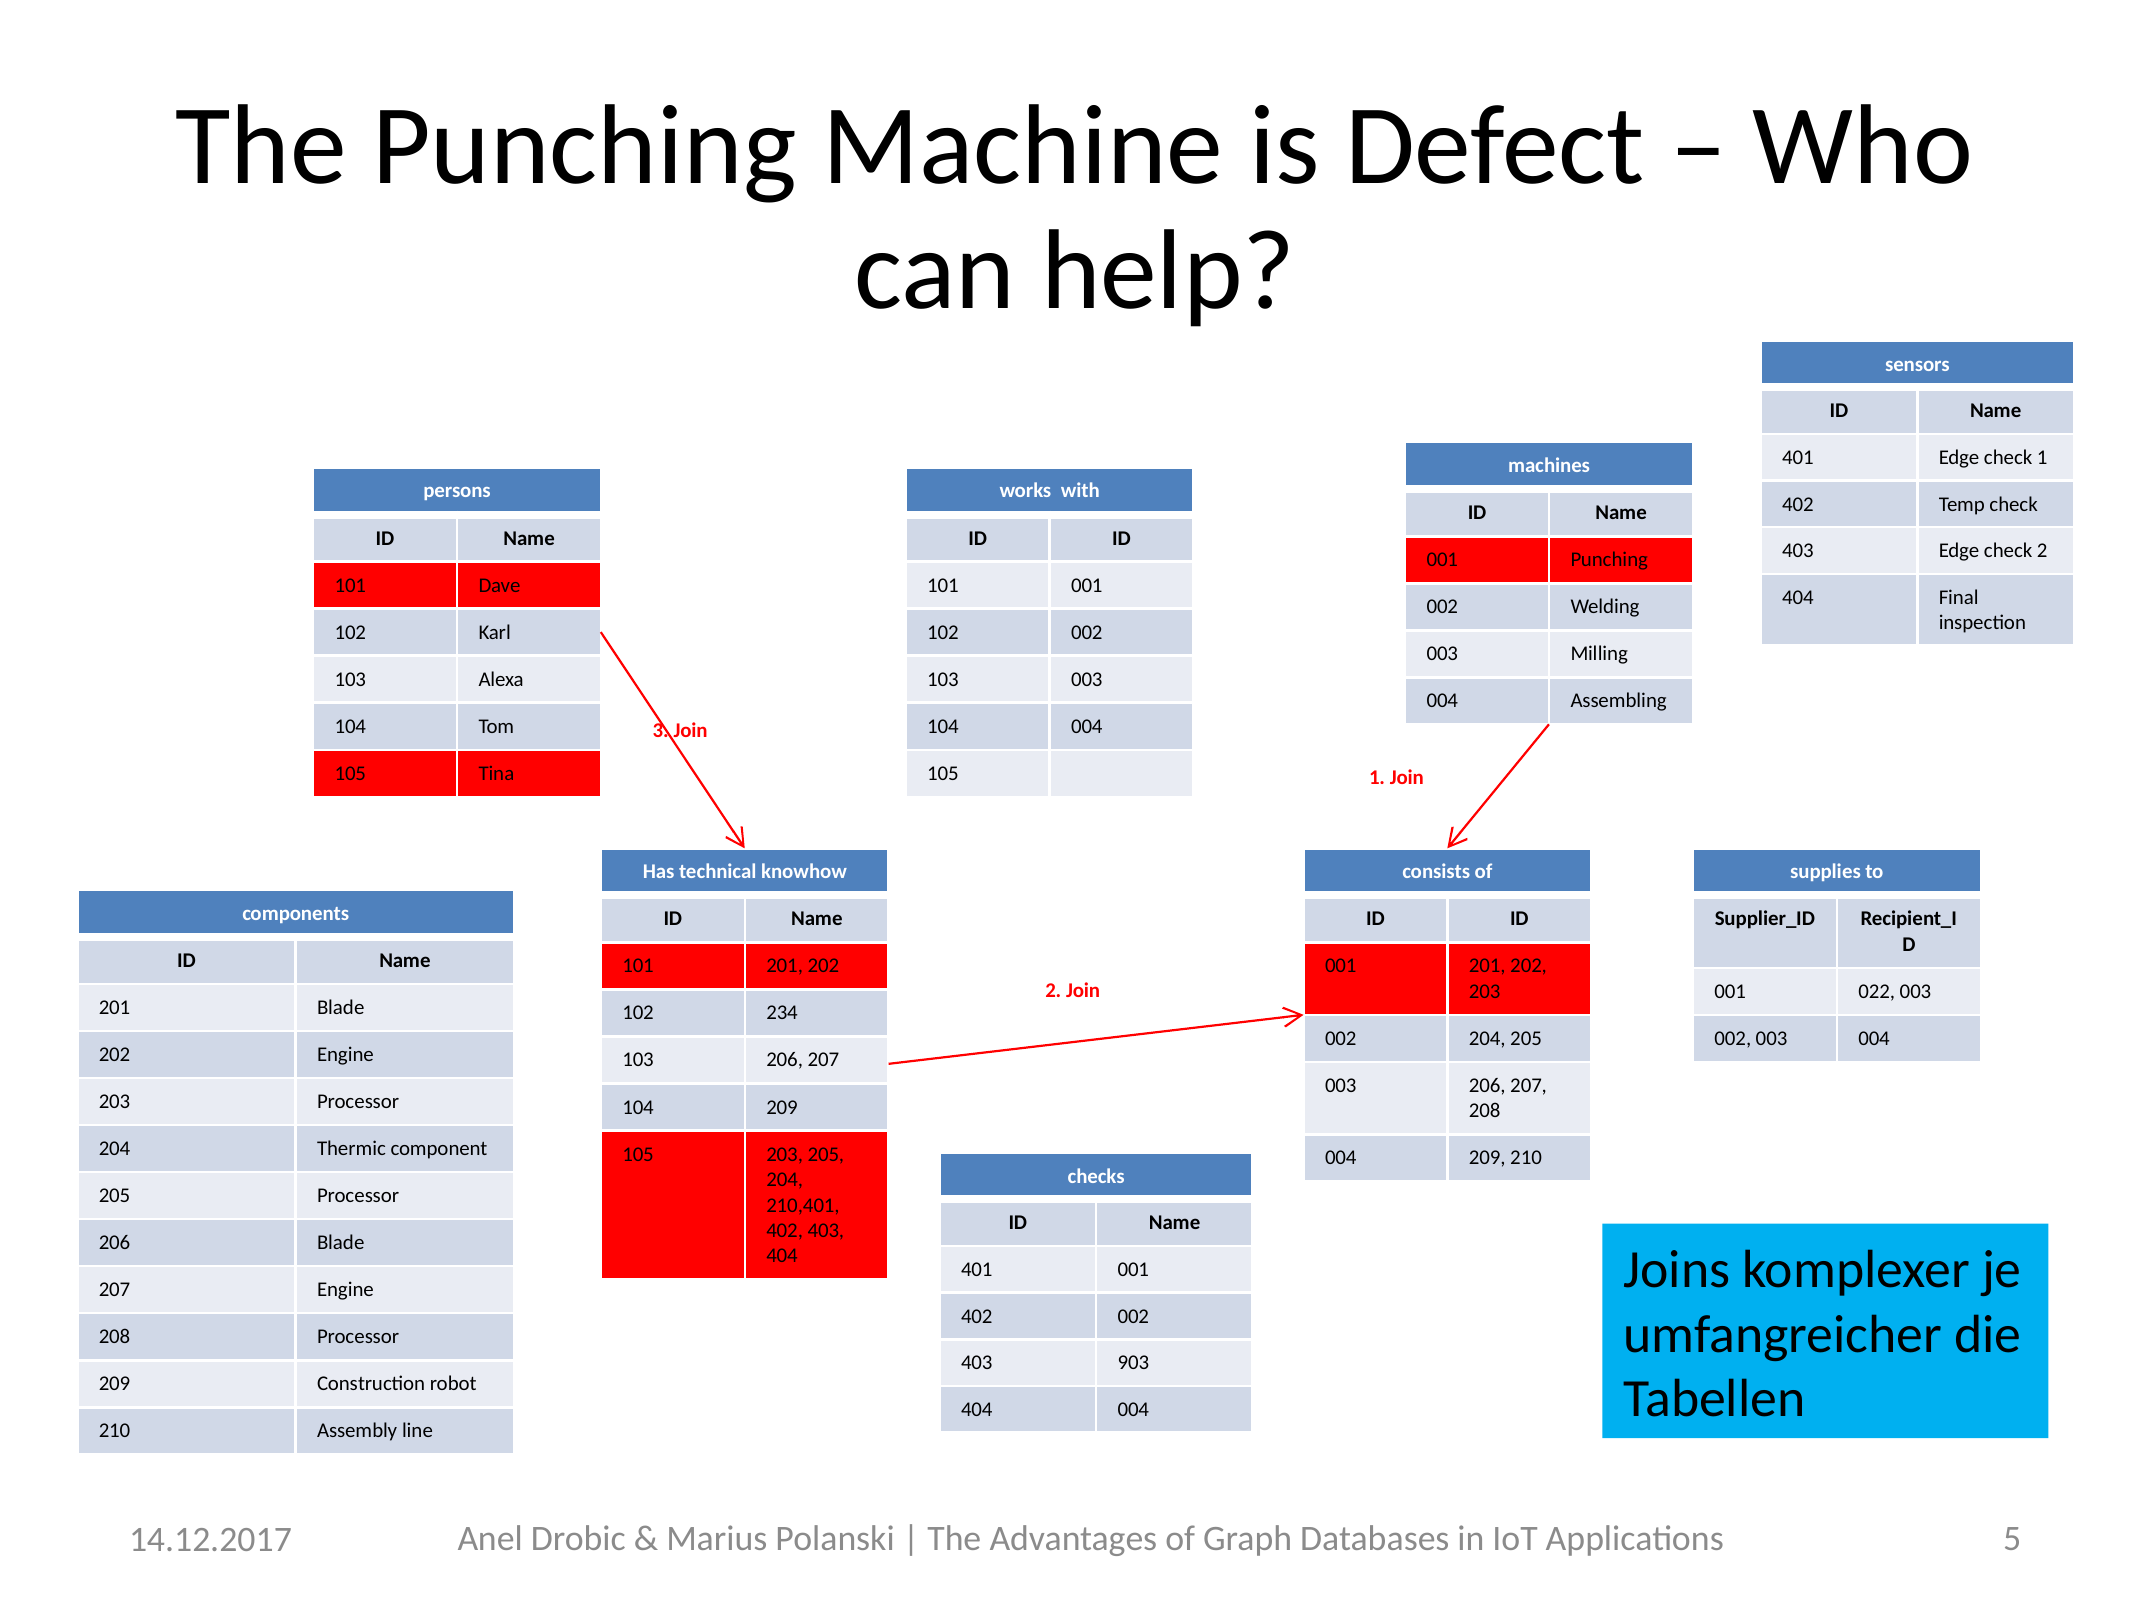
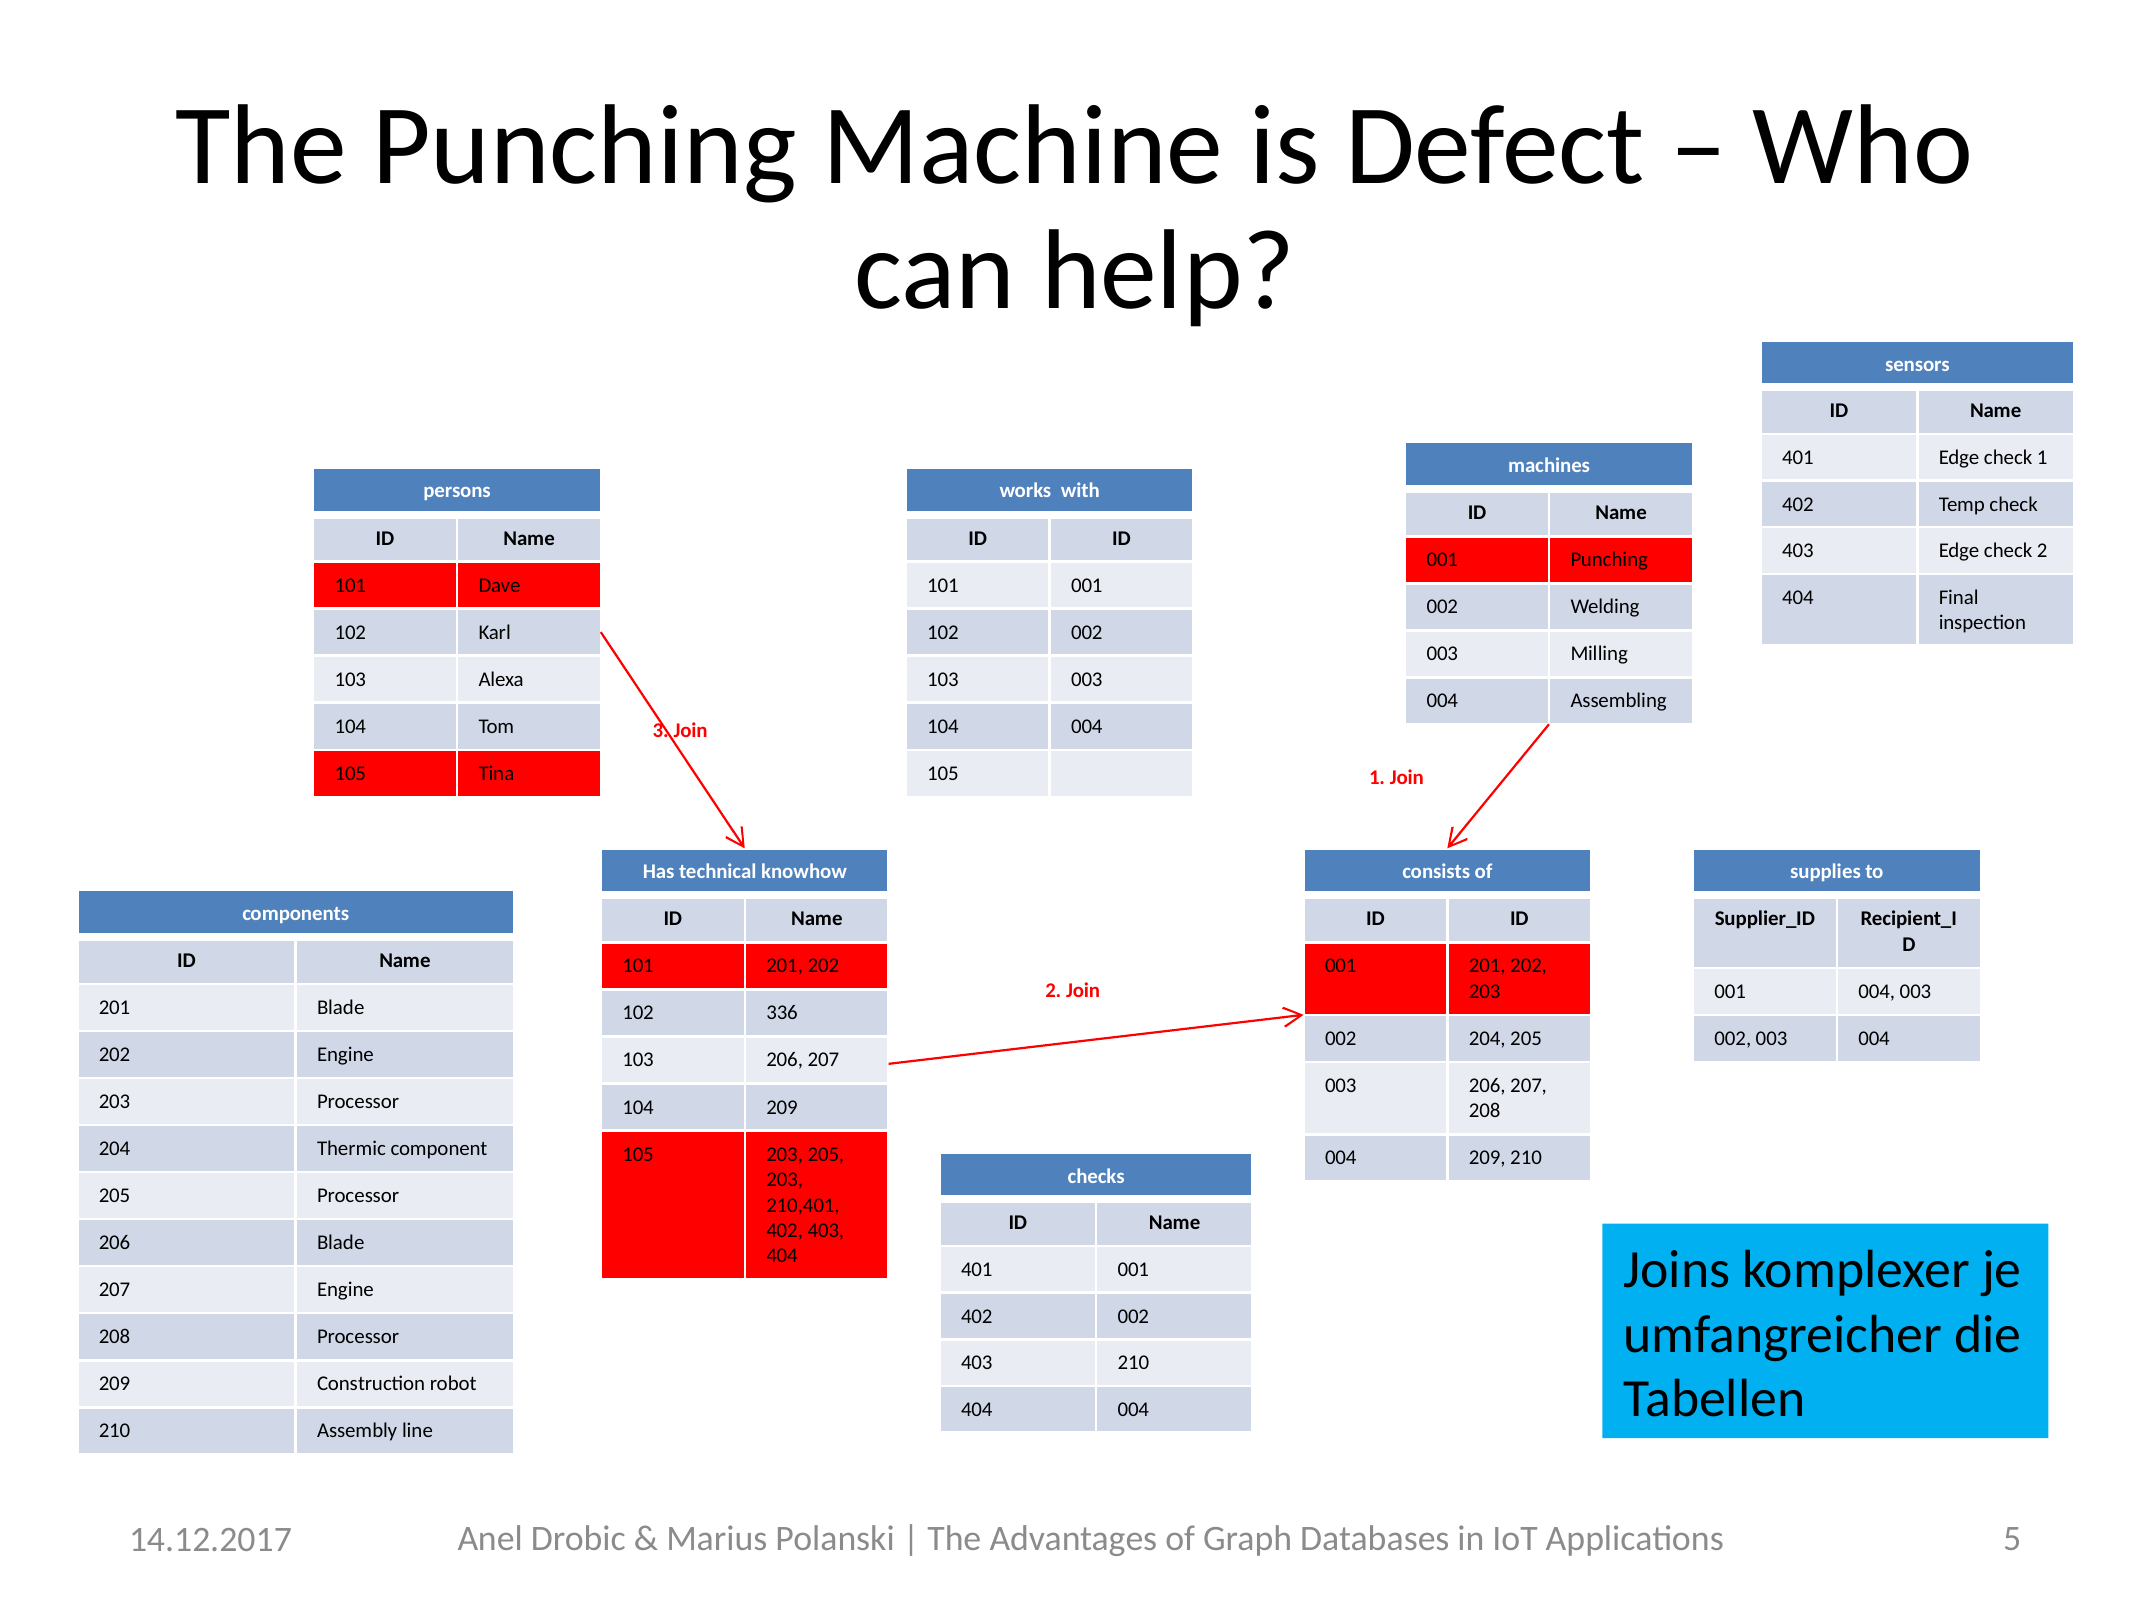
001 022: 022 -> 004
234: 234 -> 336
204 at (785, 1180): 204 -> 203
403 903: 903 -> 210
